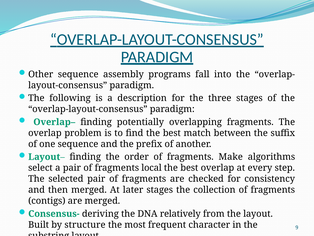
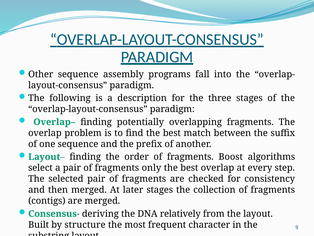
Make: Make -> Boost
local: local -> only
